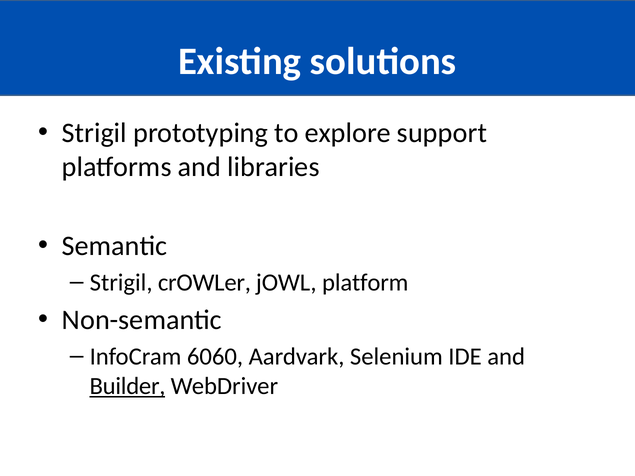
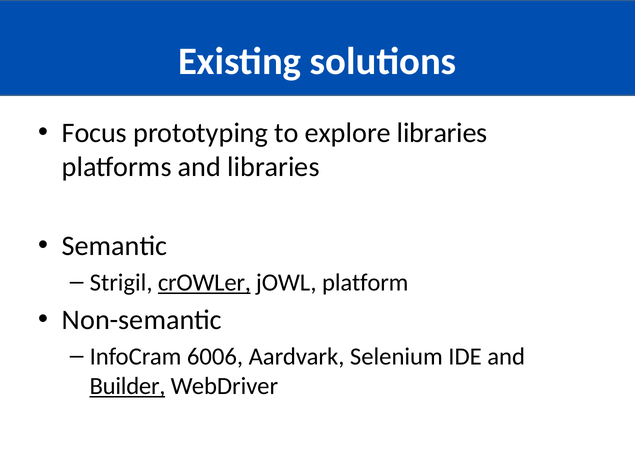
Strigil at (94, 133): Strigil -> Focus
explore support: support -> libraries
crOWLer underline: none -> present
6060: 6060 -> 6006
